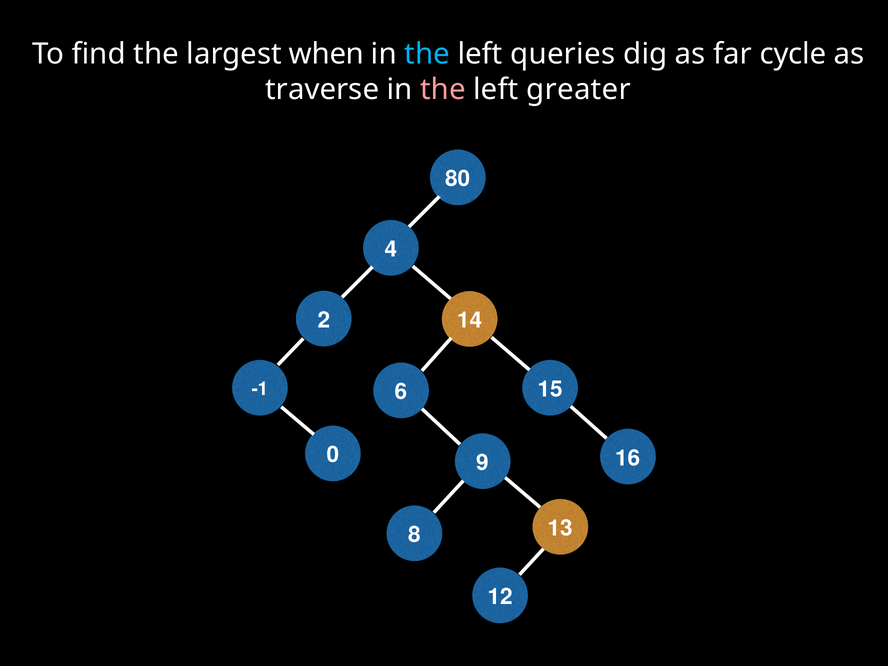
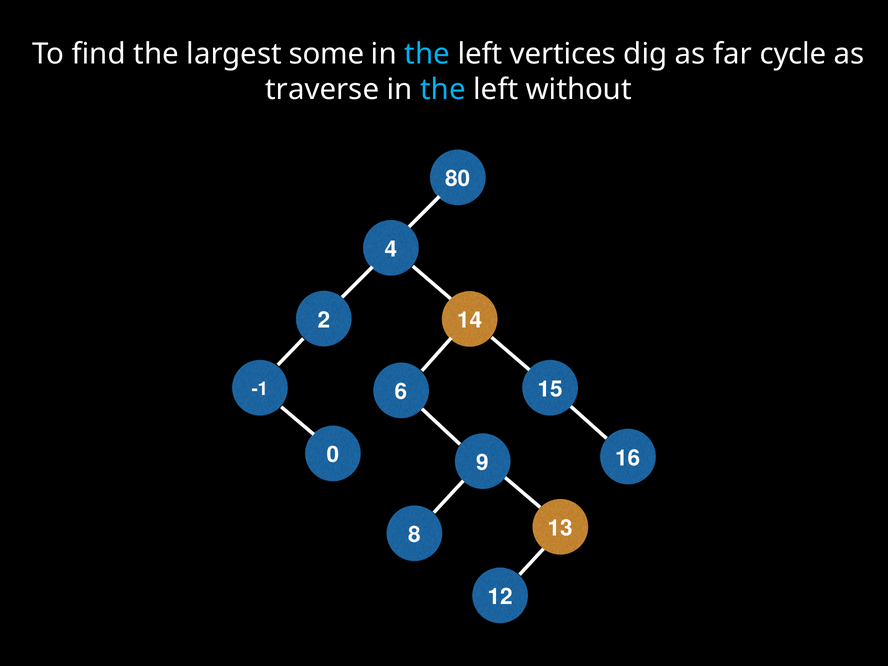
when: when -> some
queries: queries -> vertices
the at (443, 90) colour: pink -> light blue
greater: greater -> without
